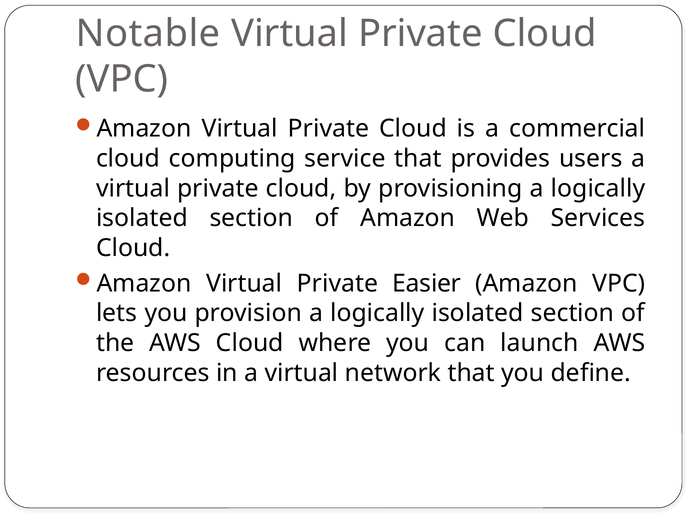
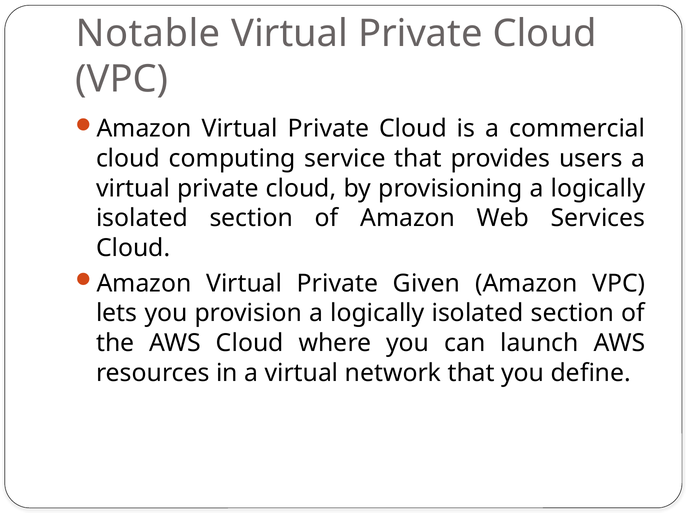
Easier: Easier -> Given
